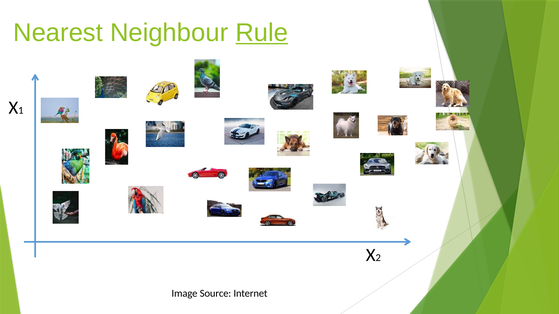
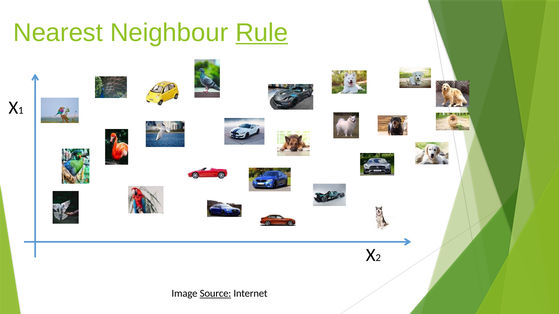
Source underline: none -> present
